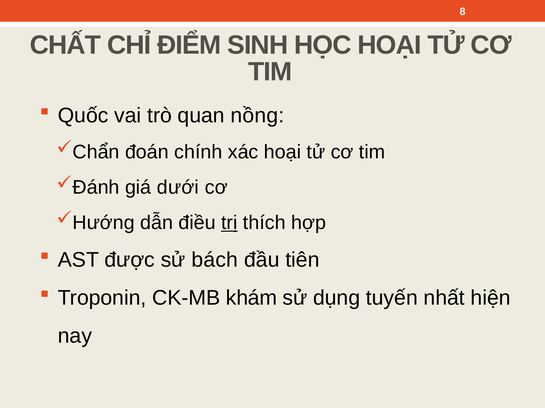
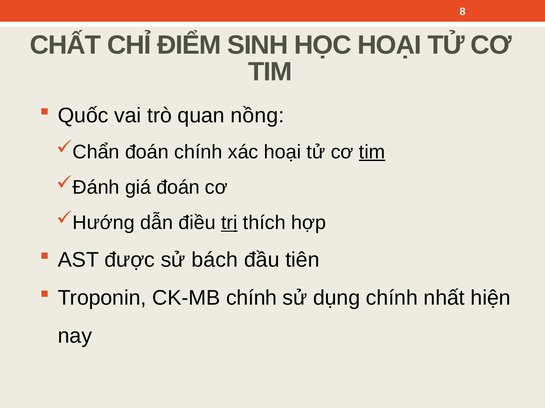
tim at (372, 152) underline: none -> present
giá dưới: dưới -> đoán
CK-MB khám: khám -> chính
dụng tuyến: tuyến -> chính
